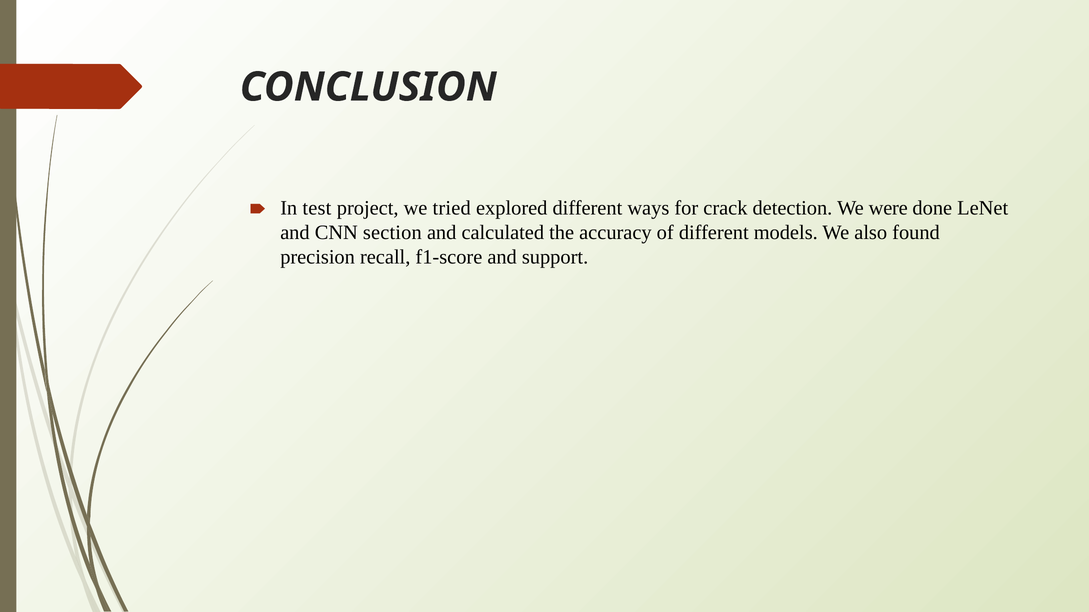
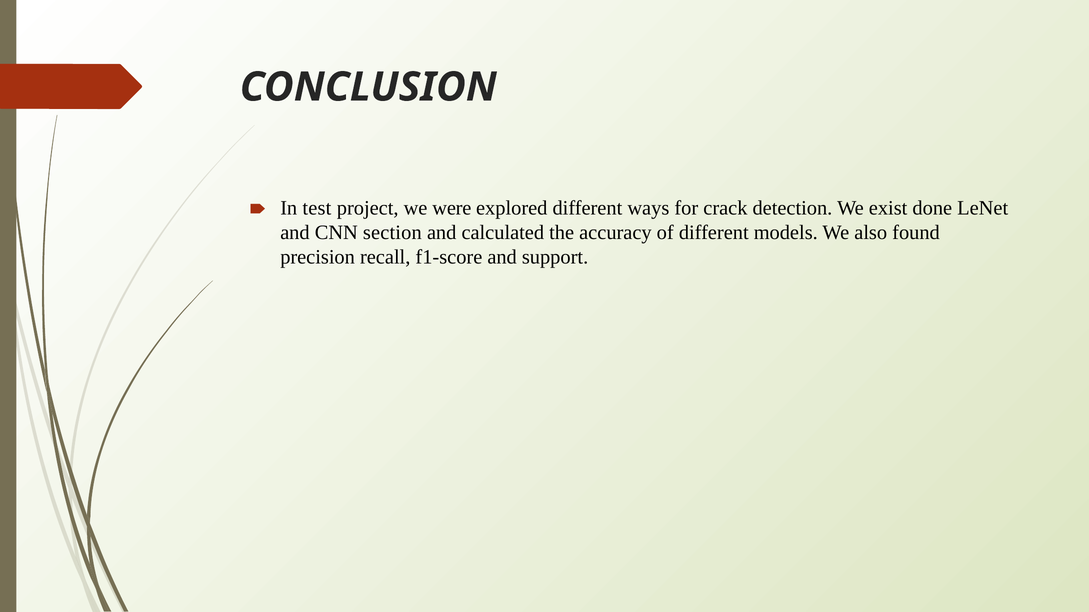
tried: tried -> were
were: were -> exist
